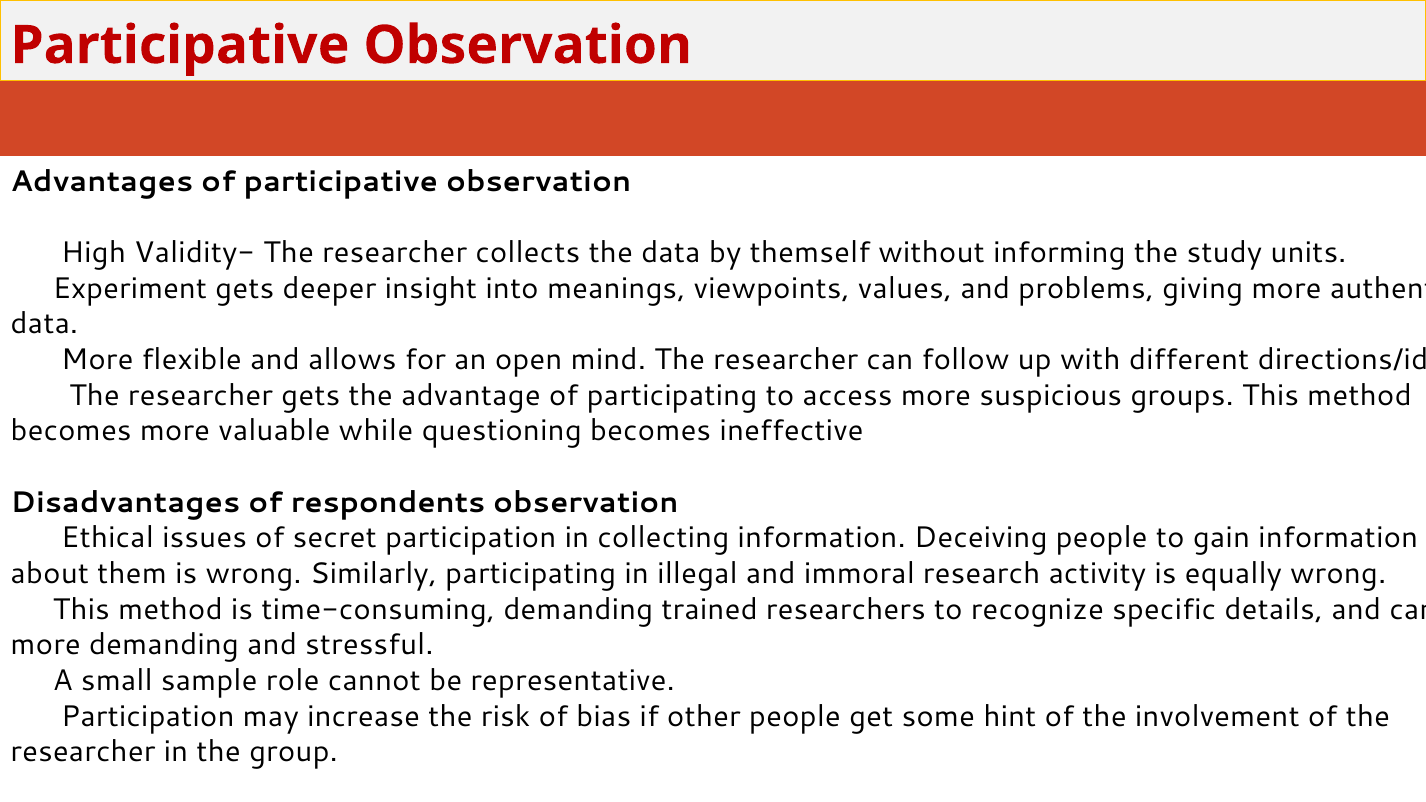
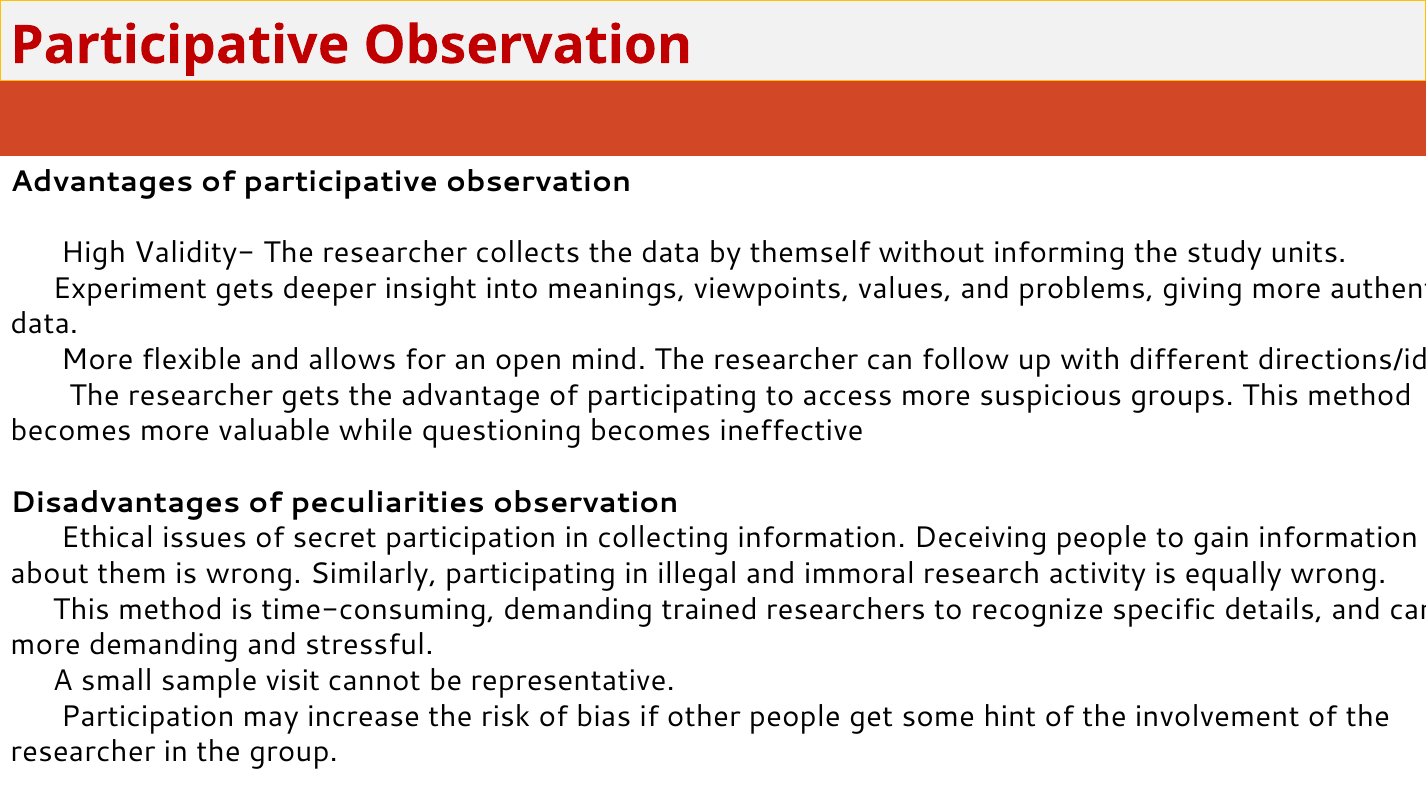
respondents: respondents -> peculiarities
role: role -> visit
